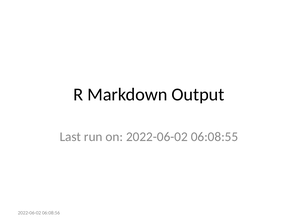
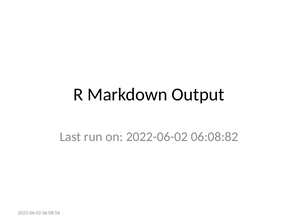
06:08:55: 06:08:55 -> 06:08:82
